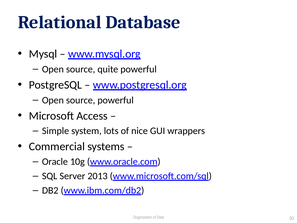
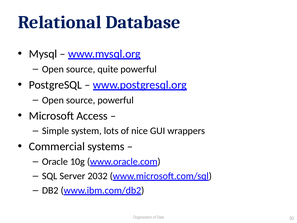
2013: 2013 -> 2032
